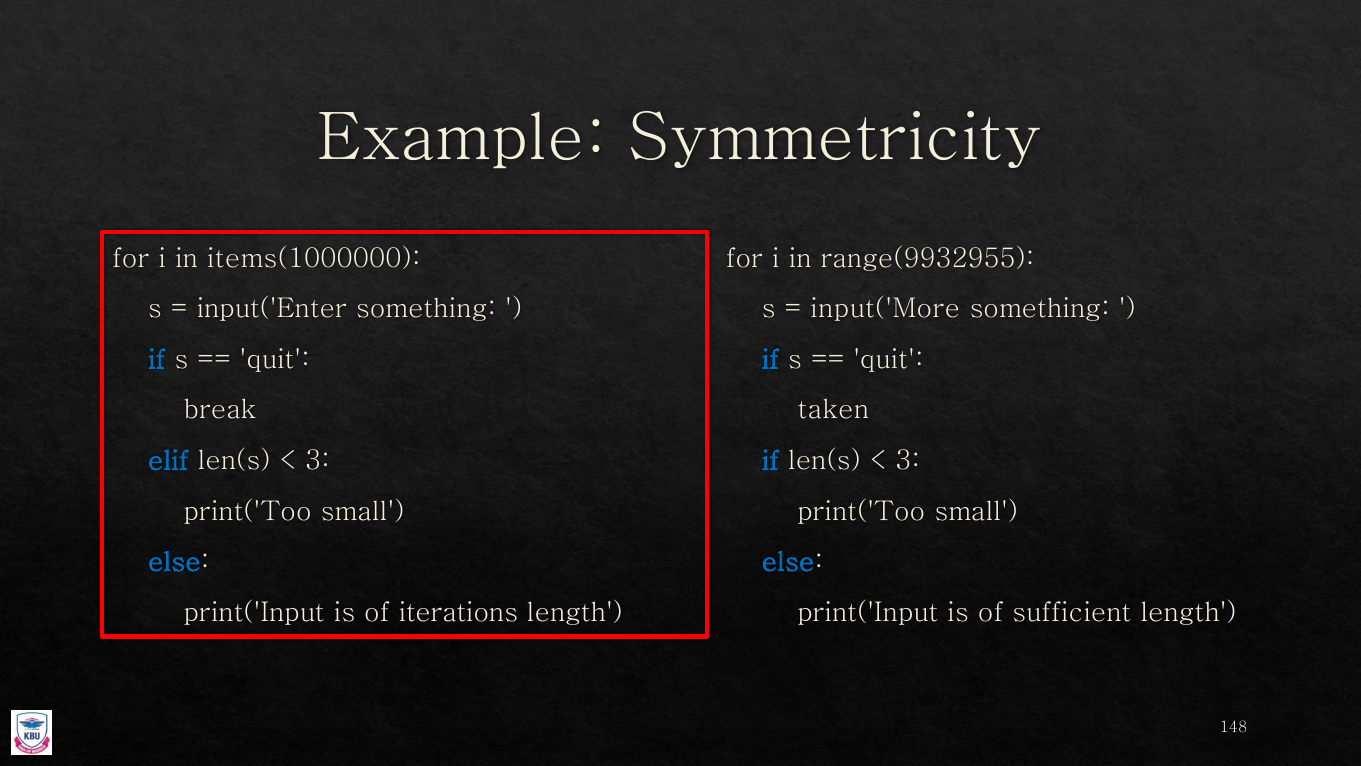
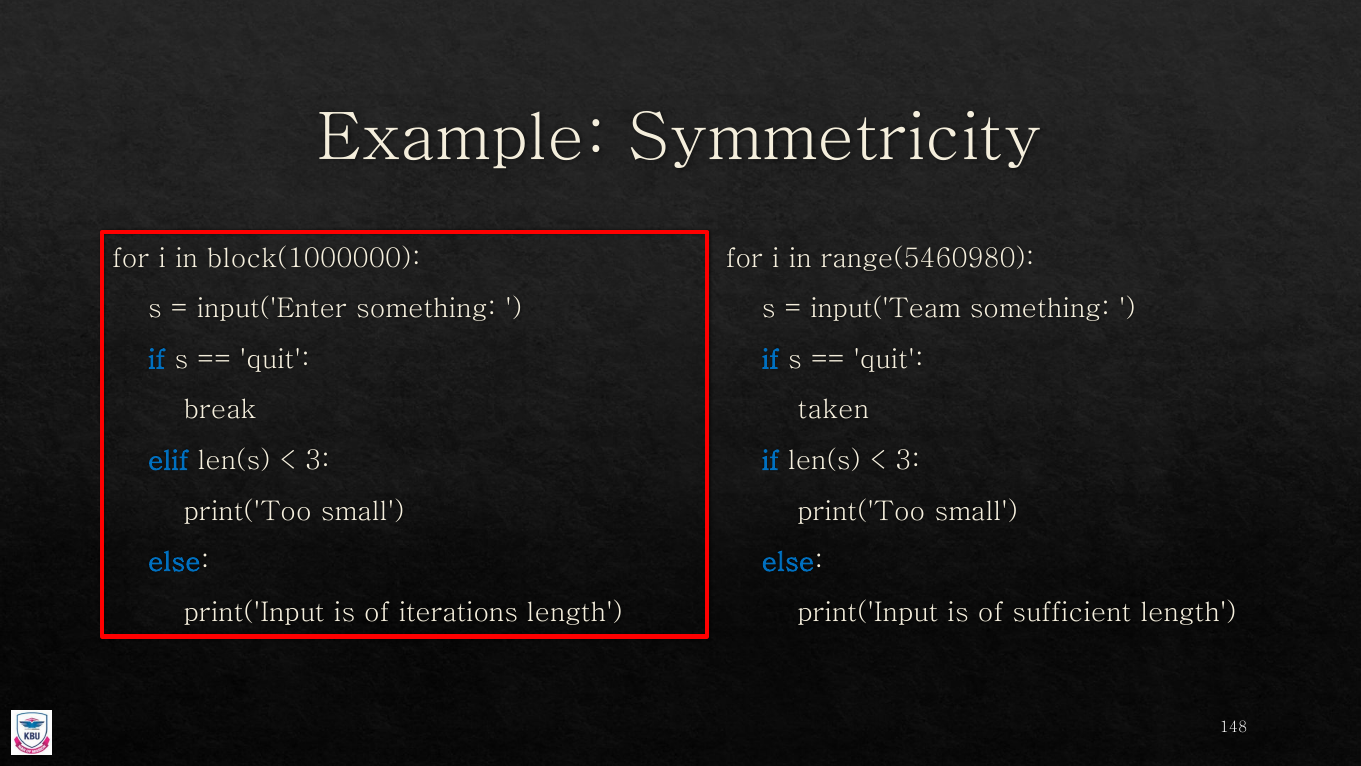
items(1000000: items(1000000 -> block(1000000
range(9932955: range(9932955 -> range(5460980
input('More: input('More -> input('Team
